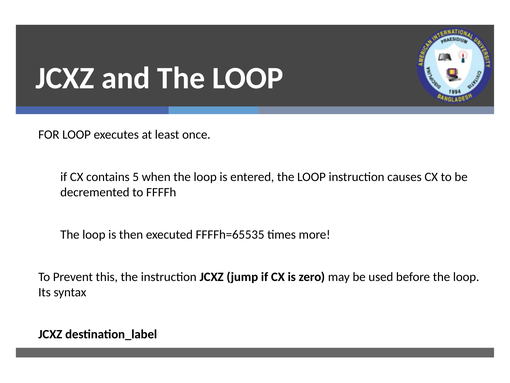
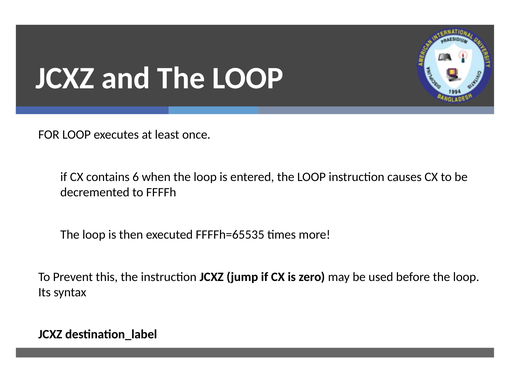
5: 5 -> 6
